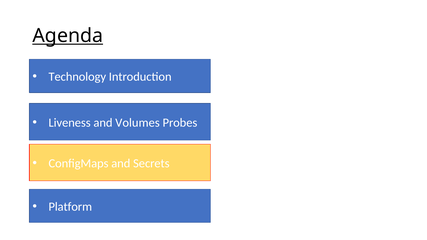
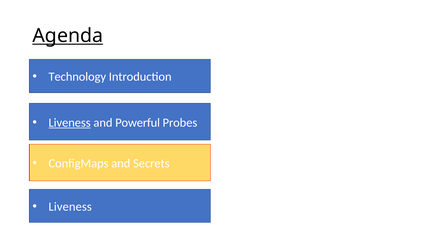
Liveness at (70, 123) underline: none -> present
Volumes: Volumes -> Powerful
Platform at (70, 207): Platform -> Liveness
